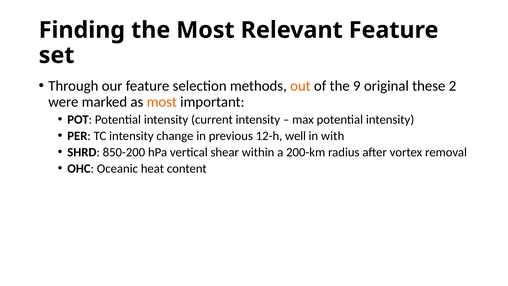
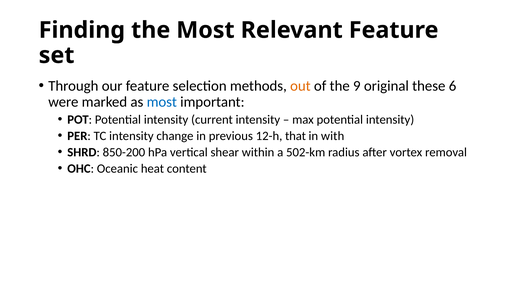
2: 2 -> 6
most at (162, 102) colour: orange -> blue
well: well -> that
200-km: 200-km -> 502-km
